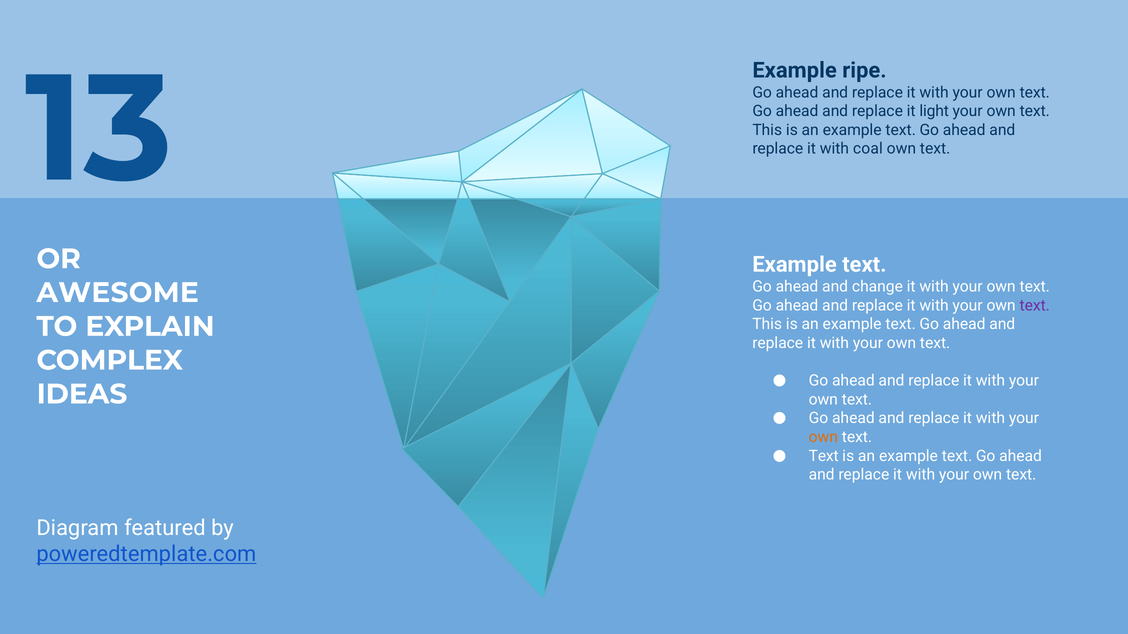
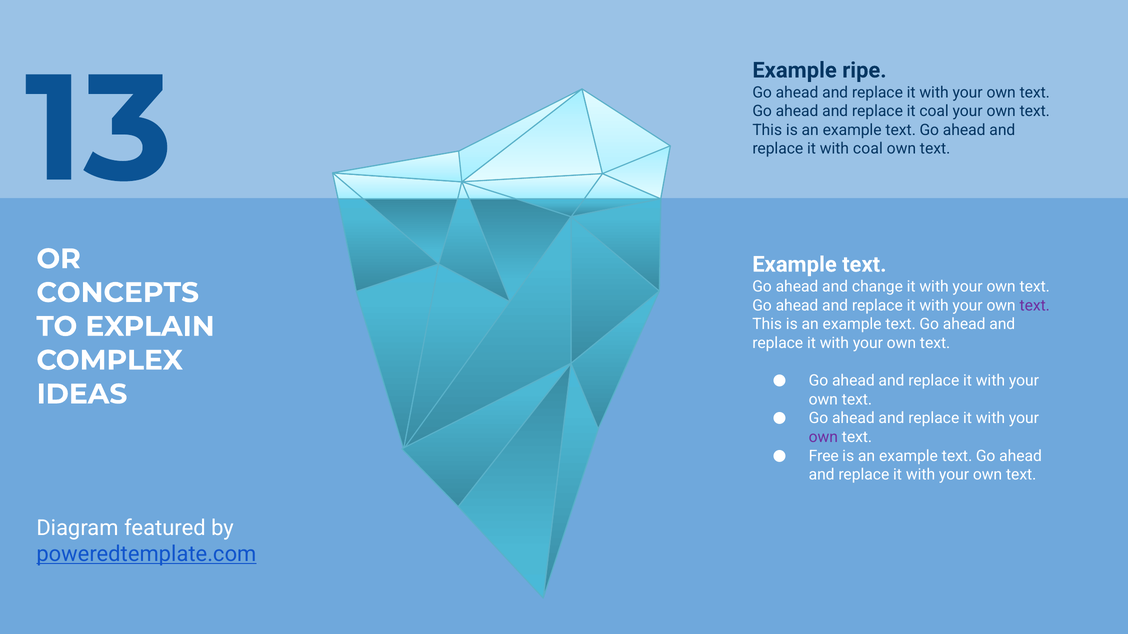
it light: light -> coal
AWESOME: AWESOME -> CONCEPTS
own at (823, 437) colour: orange -> purple
Text at (824, 456): Text -> Free
